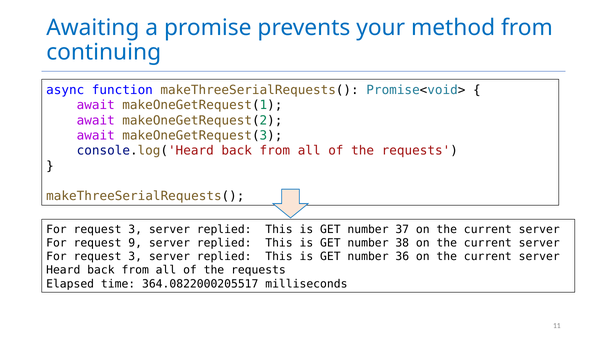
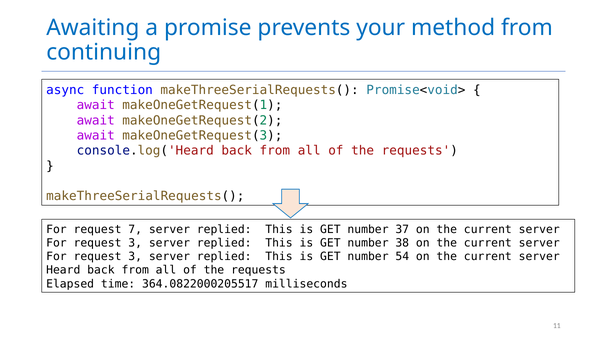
3 at (135, 230): 3 -> 7
9 at (135, 243): 9 -> 3
36: 36 -> 54
